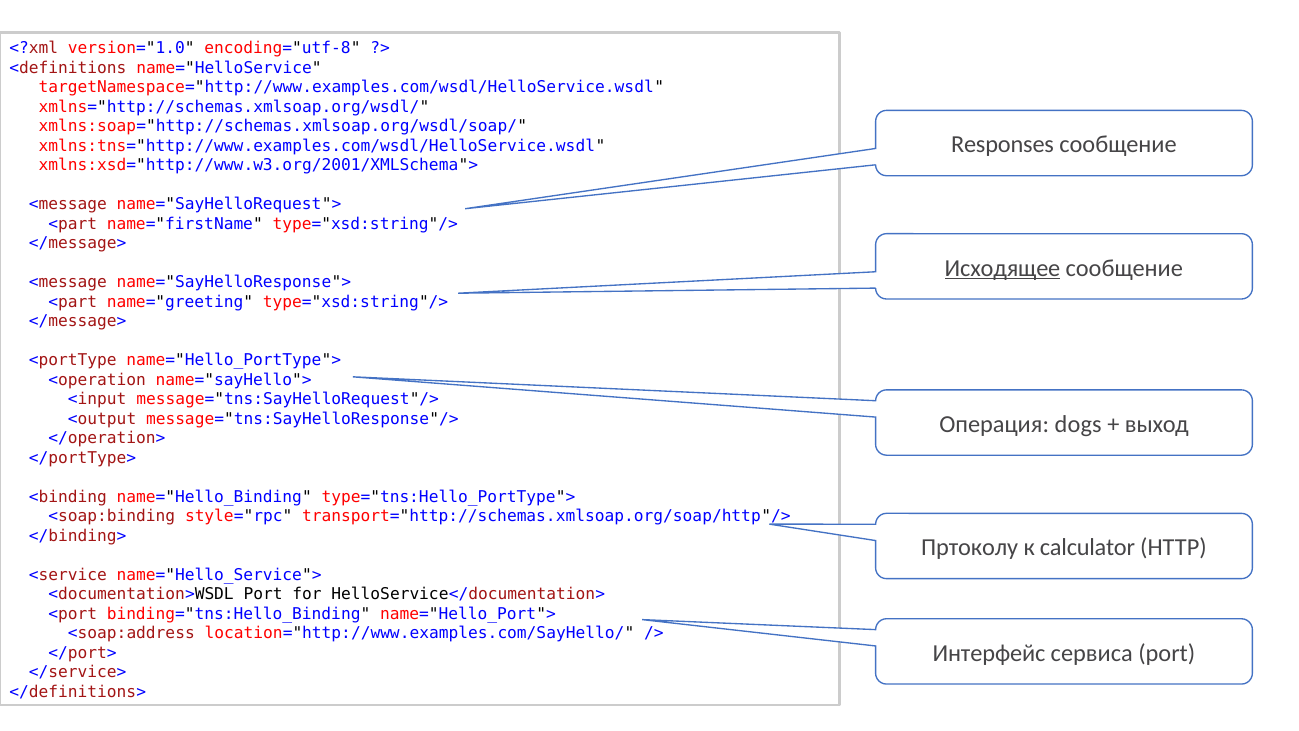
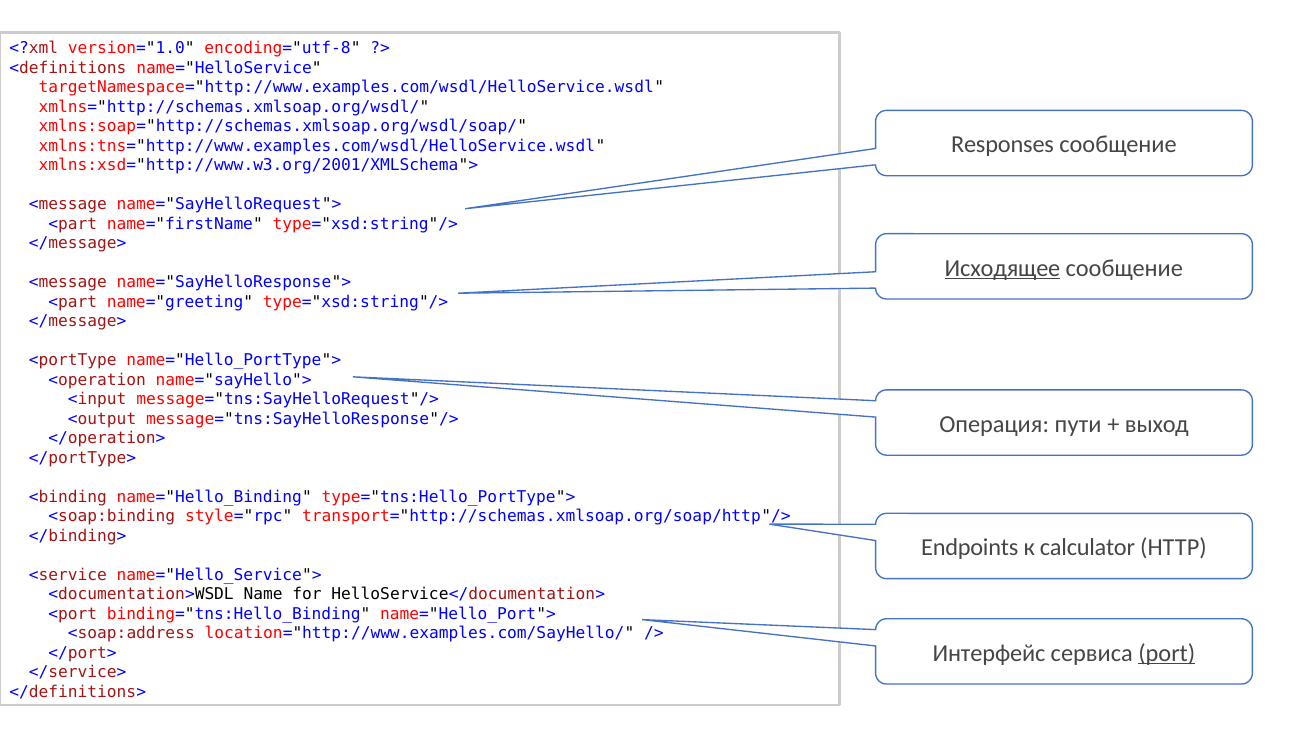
dogs: dogs -> пути
Пртоколу: Пртоколу -> Endpoints
<documentation>WSDL Port: Port -> Name
port at (1167, 653) underline: none -> present
